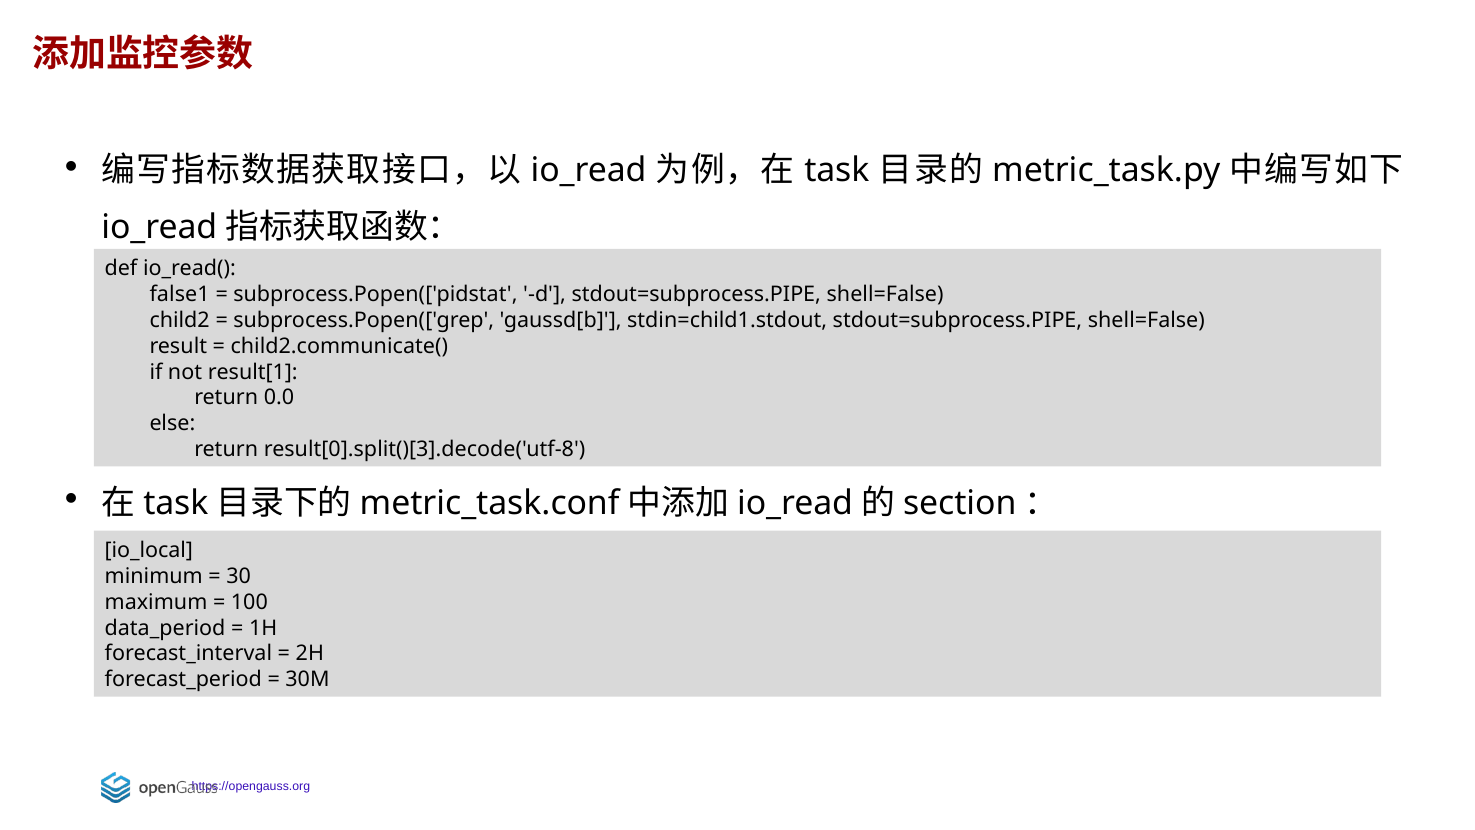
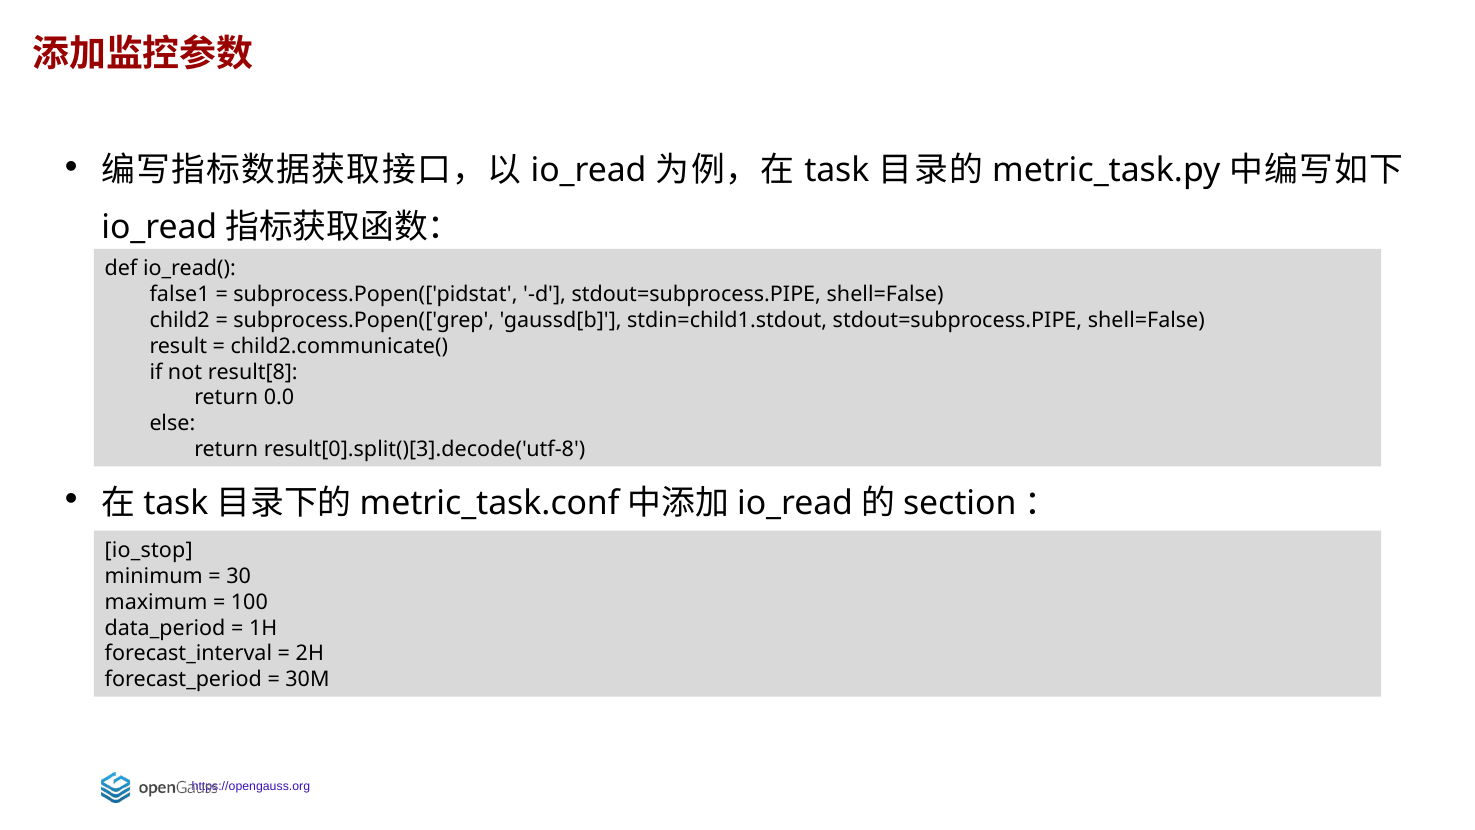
result[1: result[1 -> result[8
io_local: io_local -> io_stop
